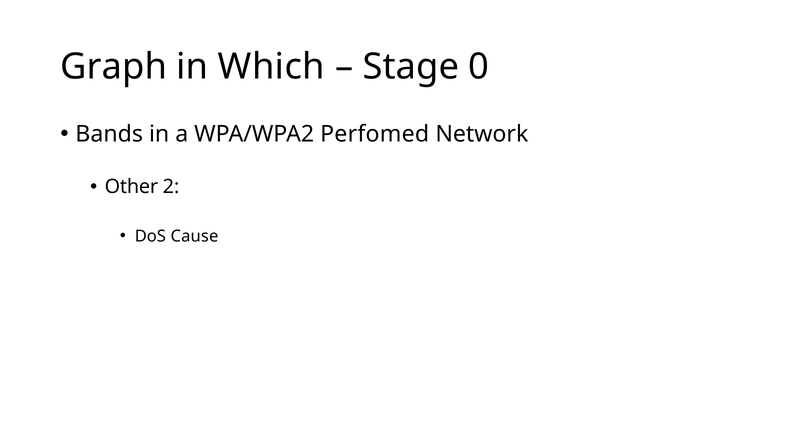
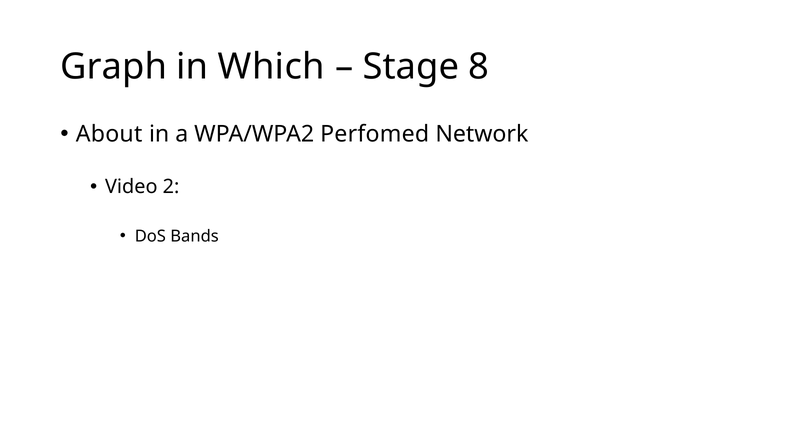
0: 0 -> 8
Bands: Bands -> About
Other: Other -> Video
Cause: Cause -> Bands
